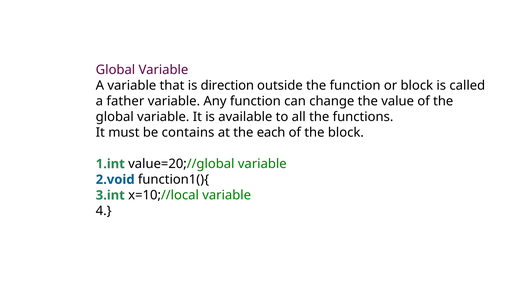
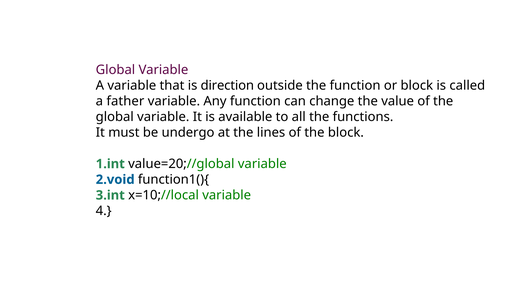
contains: contains -> undergo
each: each -> lines
